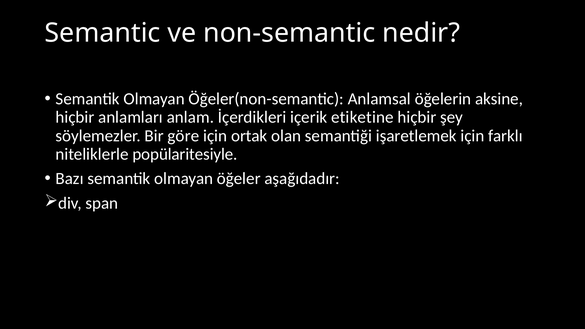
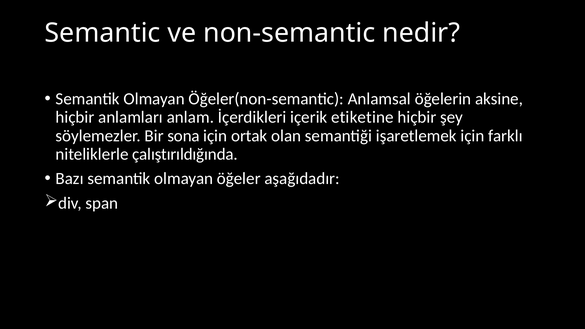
göre: göre -> sona
popülaritesiyle: popülaritesiyle -> çalıştırıldığında
